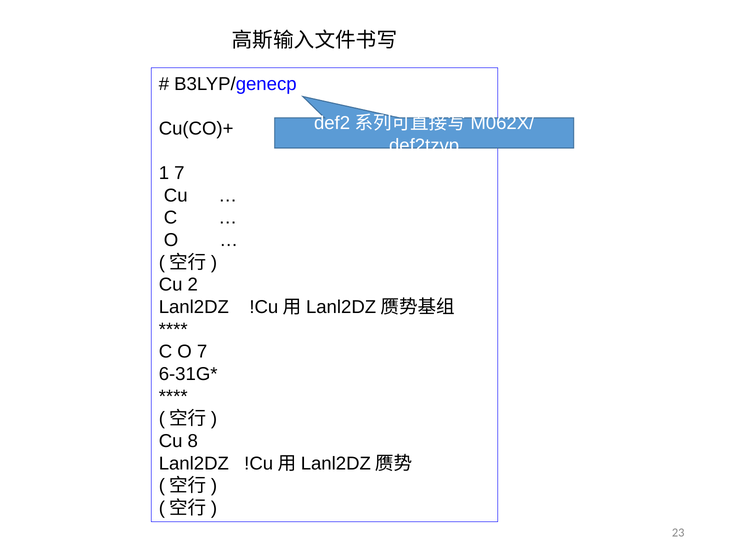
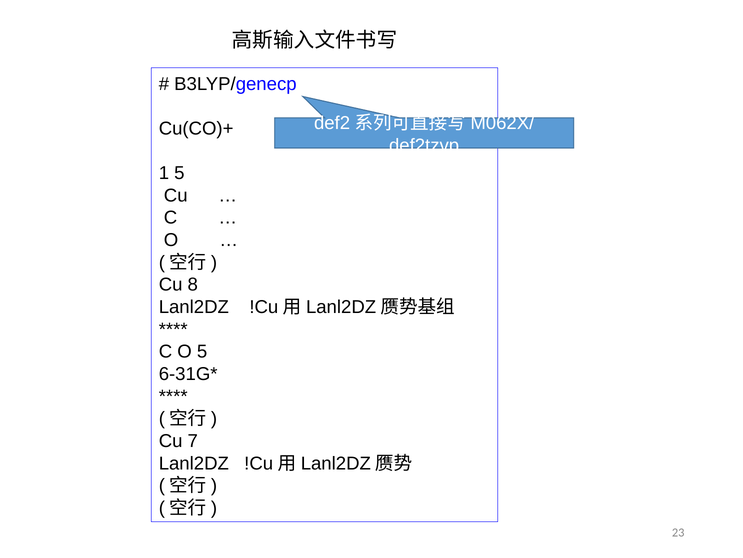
1 7: 7 -> 5
2: 2 -> 8
O 7: 7 -> 5
8: 8 -> 7
